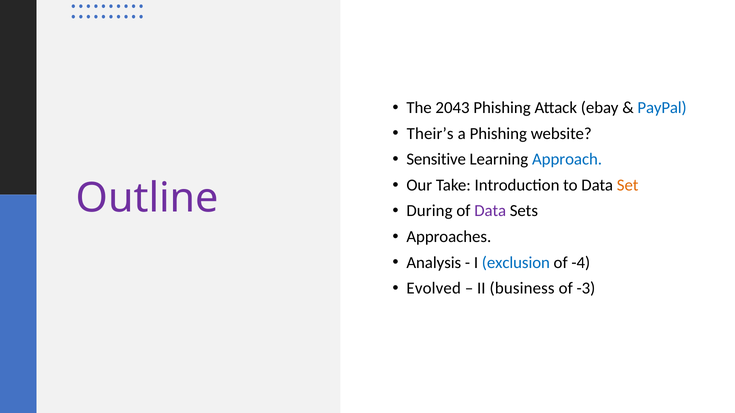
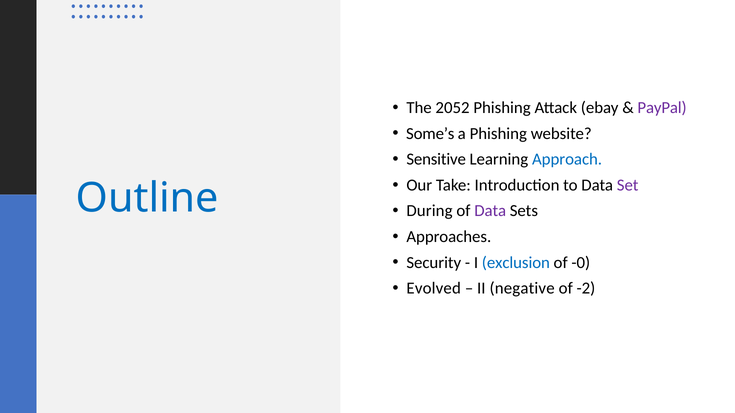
2043: 2043 -> 2052
PayPal colour: blue -> purple
Their’s: Their’s -> Some’s
Set colour: orange -> purple
Outline colour: purple -> blue
Analysis: Analysis -> Security
-4: -4 -> -0
business: business -> negative
-3: -3 -> -2
